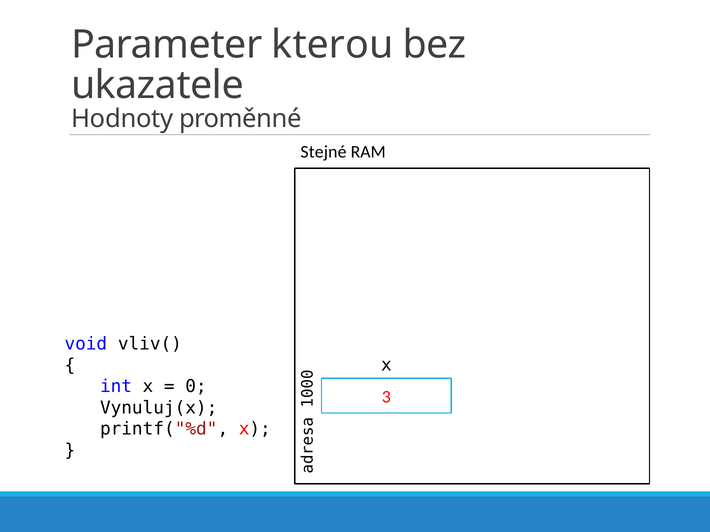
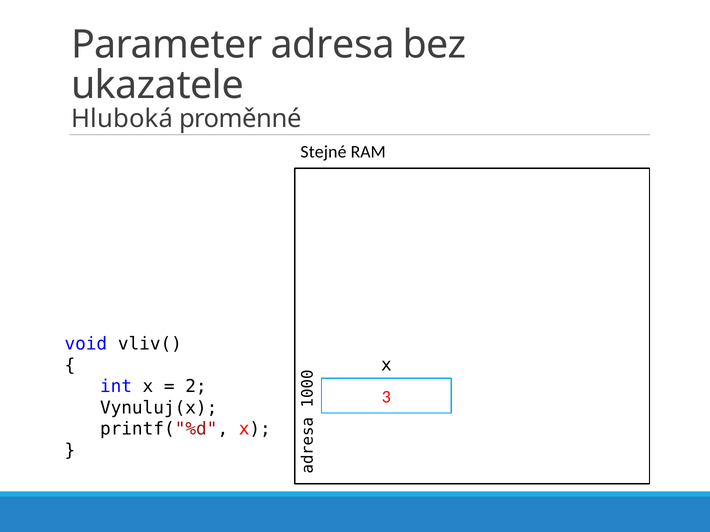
kterou: kterou -> adresa
Hodnoty: Hodnoty -> Hluboká
0 at (196, 387): 0 -> 2
